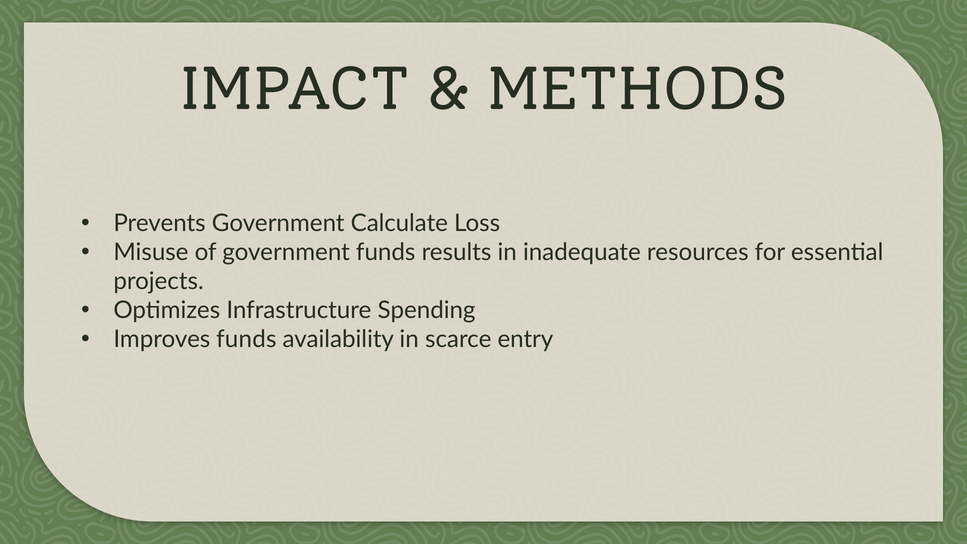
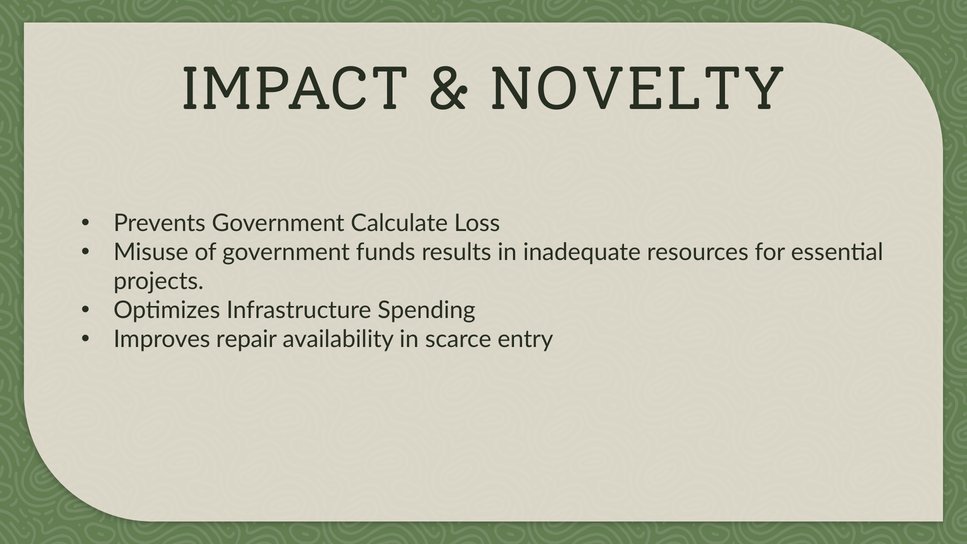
METHODS: METHODS -> NOVELTY
Improves funds: funds -> repair
